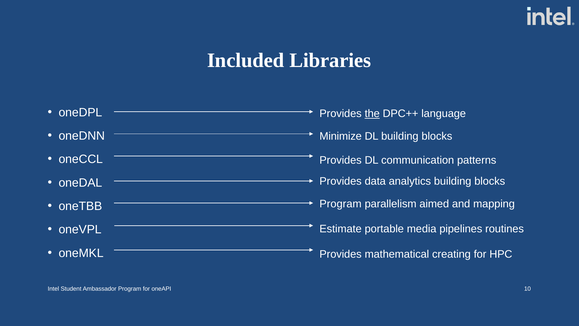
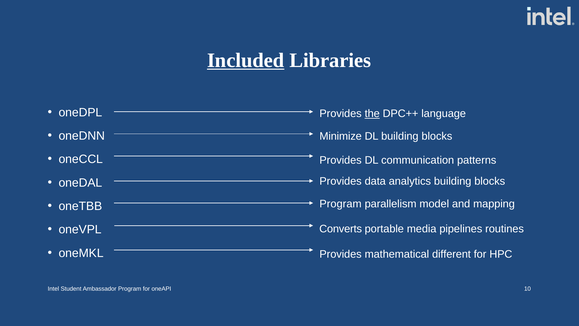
Included underline: none -> present
aimed: aimed -> model
Estimate: Estimate -> Converts
creating: creating -> different
